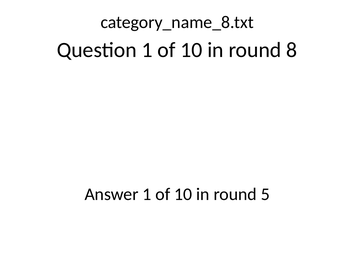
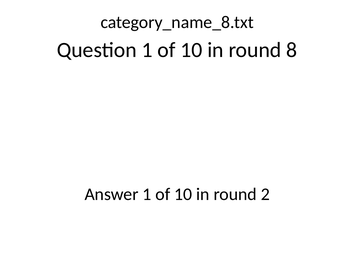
5: 5 -> 2
